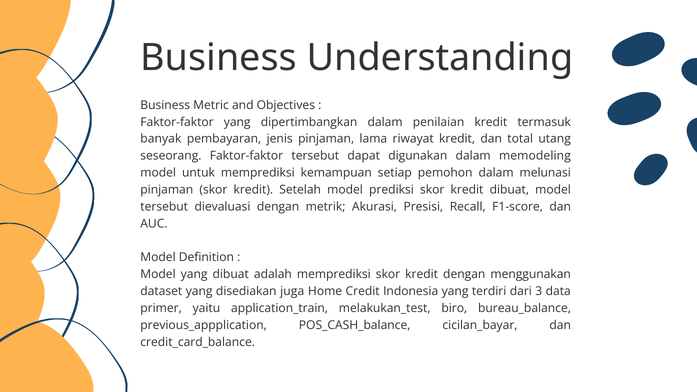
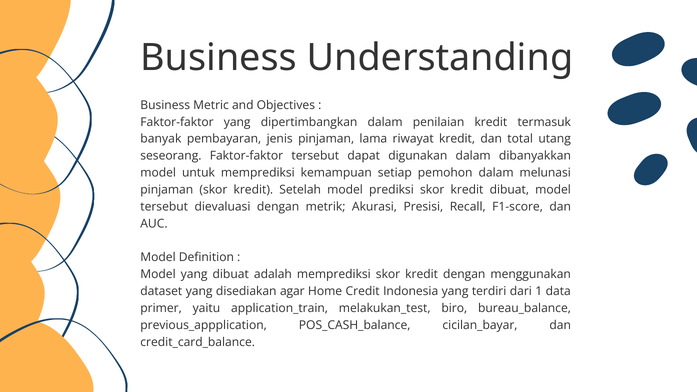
memodeling: memodeling -> dibanyakkan
juga: juga -> agar
3: 3 -> 1
